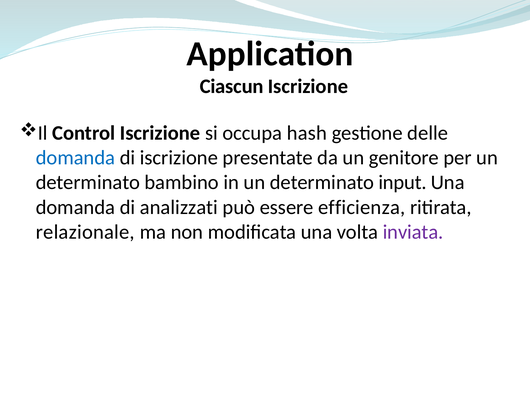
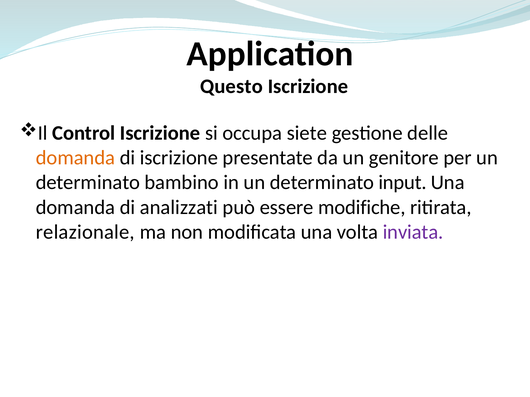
Ciascun: Ciascun -> Questo
hash: hash -> siete
domanda at (75, 158) colour: blue -> orange
efficienza: efficienza -> modifiche
